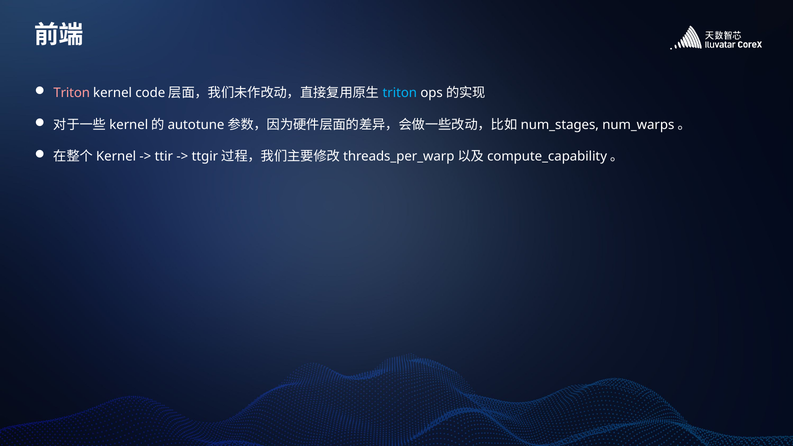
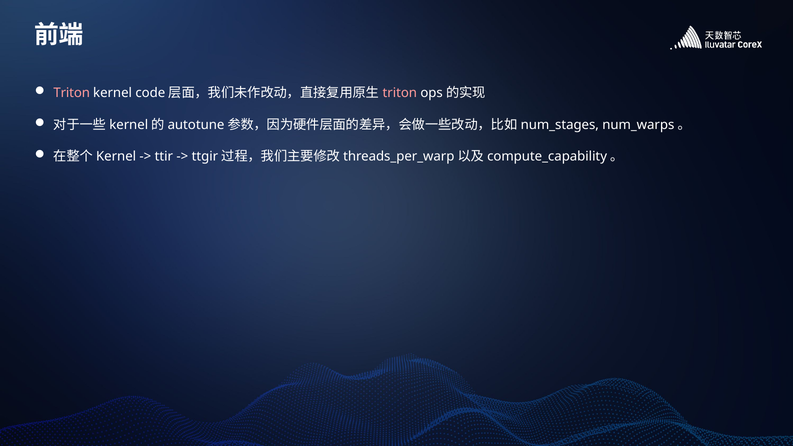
triton at (400, 93) colour: light blue -> pink
